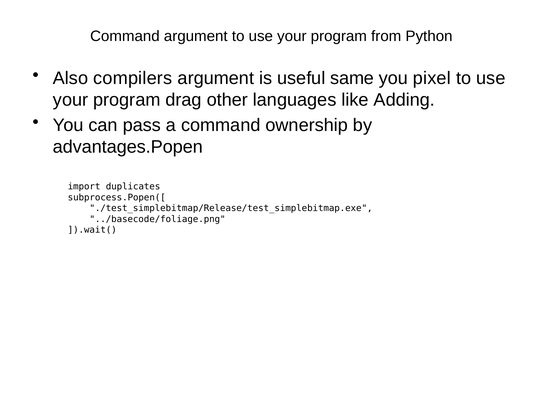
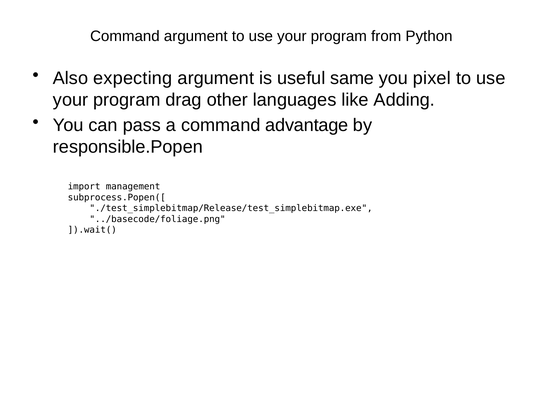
compilers: compilers -> expecting
ownership: ownership -> advantage
advantages.Popen: advantages.Popen -> responsible.Popen
duplicates: duplicates -> management
